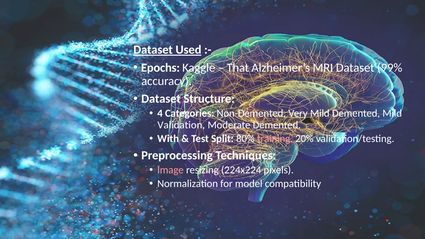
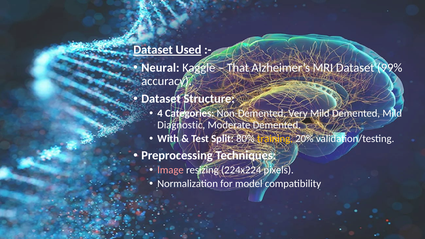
Epochs: Epochs -> Neural
Validation: Validation -> Diagnostic
training colour: pink -> yellow
